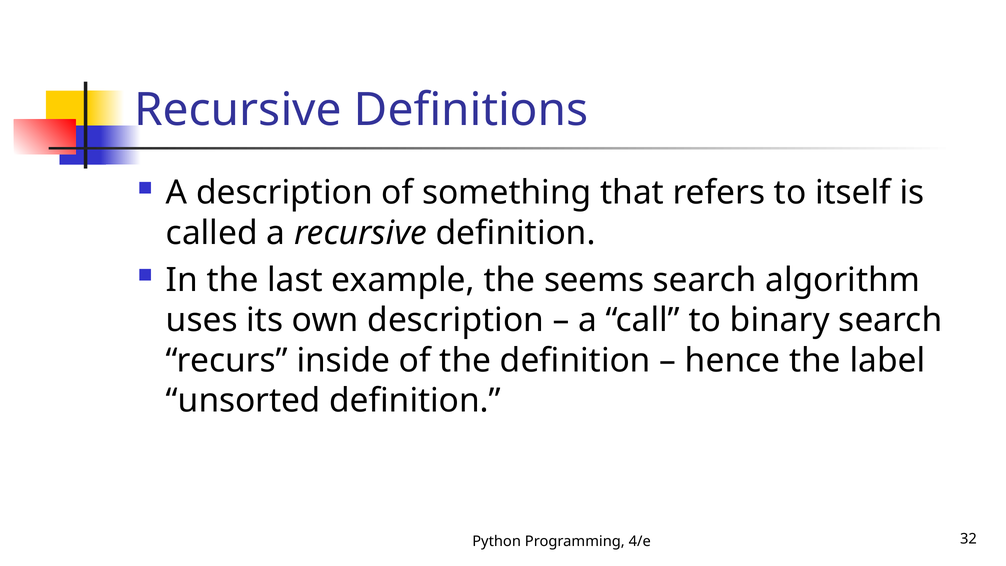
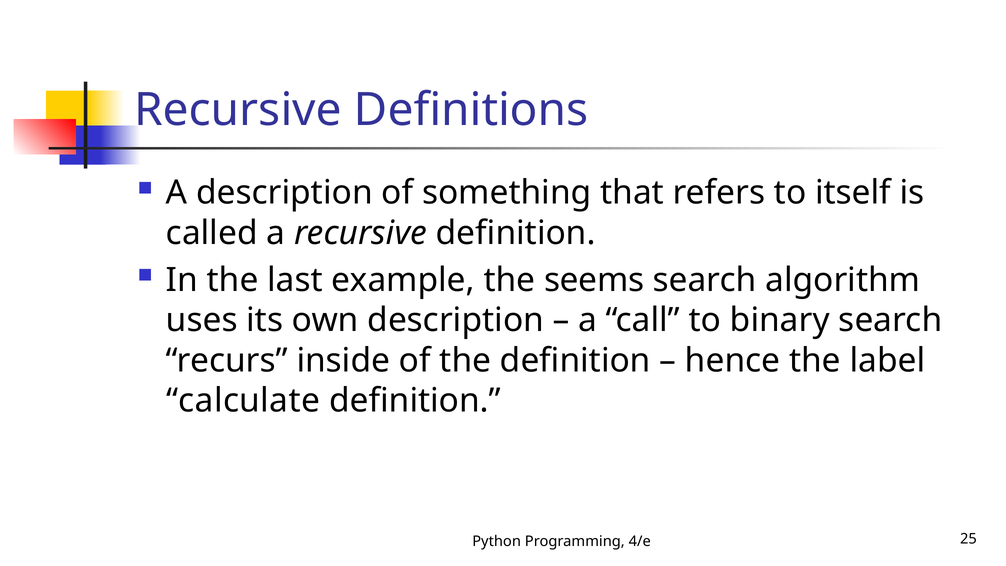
unsorted: unsorted -> calculate
32: 32 -> 25
